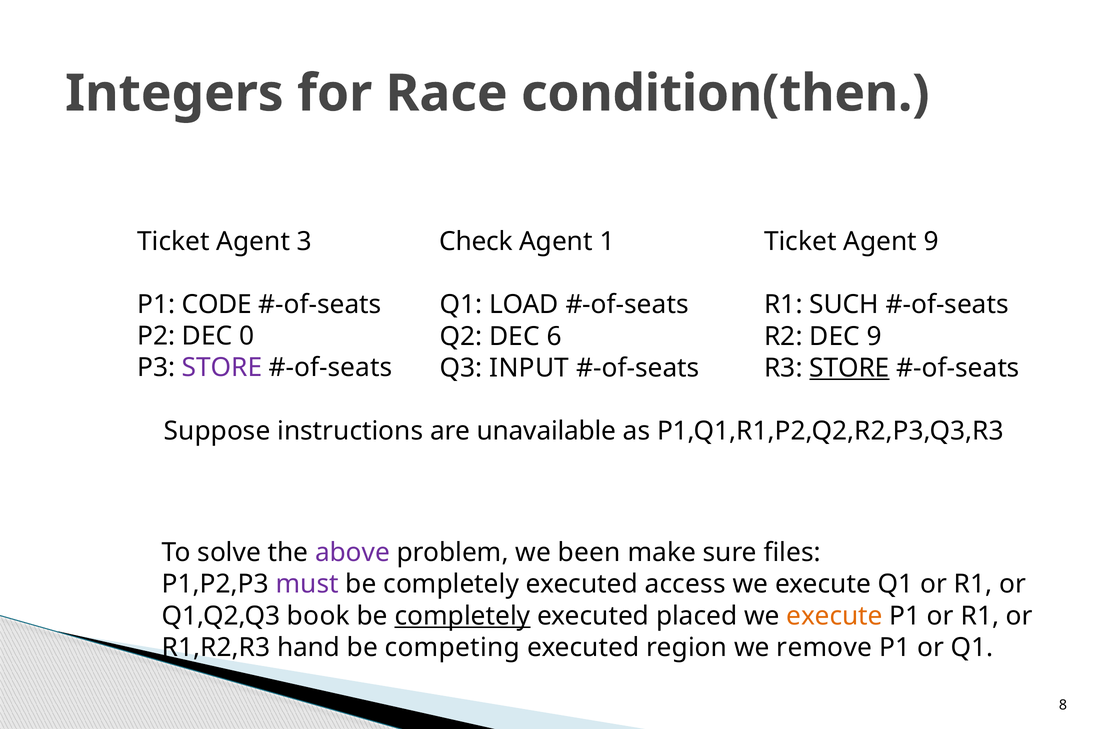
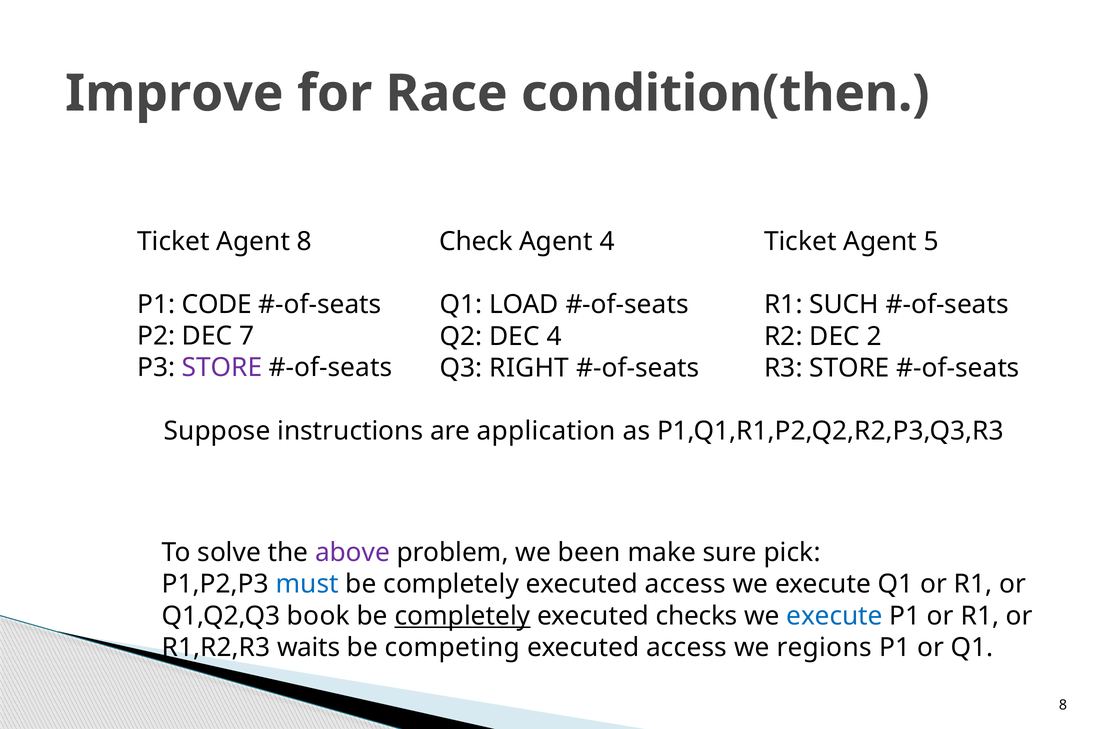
Integers: Integers -> Improve
Agent 3: 3 -> 8
Agent 1: 1 -> 4
Agent 9: 9 -> 5
0: 0 -> 7
DEC 6: 6 -> 4
DEC 9: 9 -> 2
INPUT: INPUT -> RIGHT
STORE at (849, 368) underline: present -> none
unavailable: unavailable -> application
files: files -> pick
must colour: purple -> blue
placed: placed -> checks
execute at (834, 616) colour: orange -> blue
hand: hand -> waits
region at (687, 647): region -> access
remove: remove -> regions
